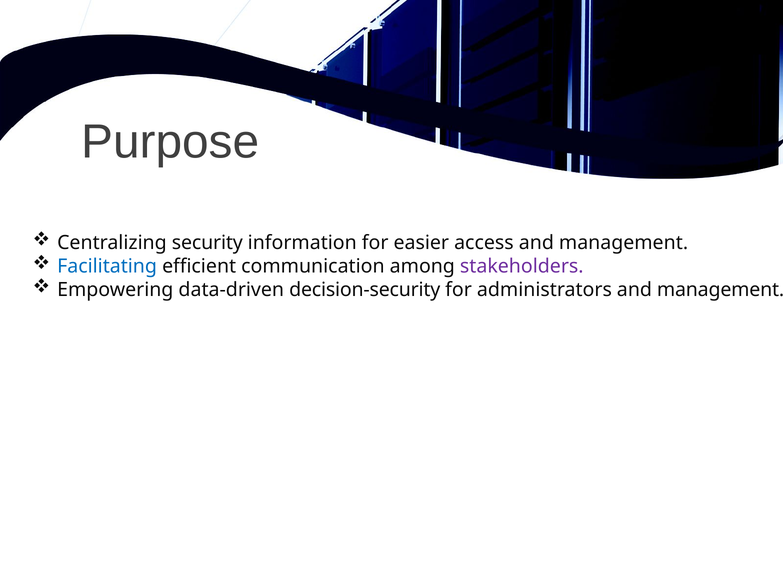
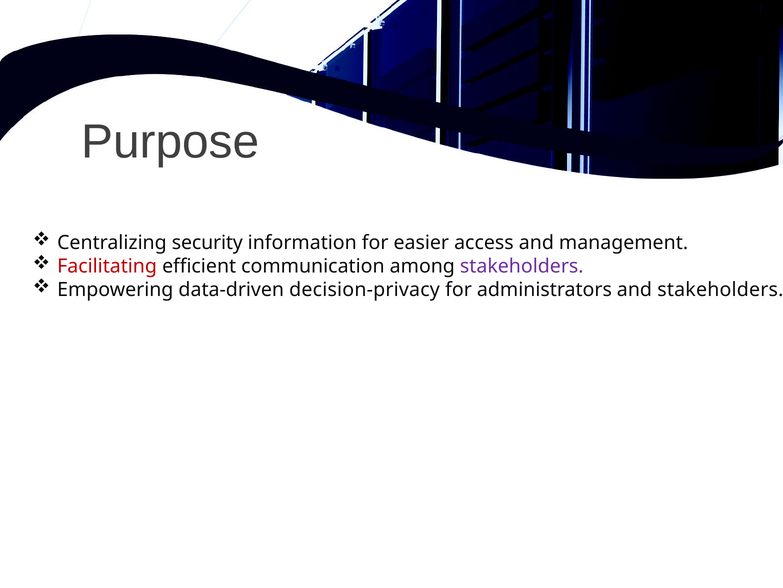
Facilitating colour: blue -> red
decision-security: decision-security -> decision-privacy
administrators and management: management -> stakeholders
